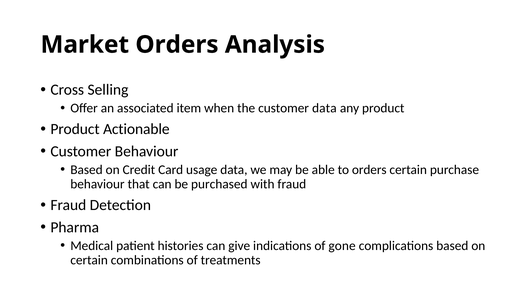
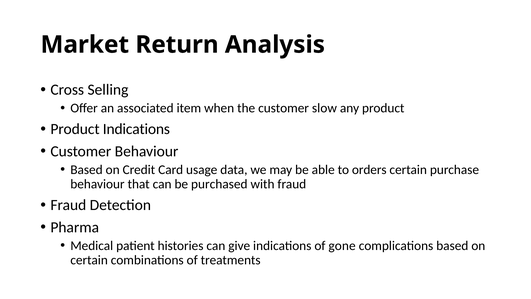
Market Orders: Orders -> Return
customer data: data -> slow
Product Actionable: Actionable -> Indications
